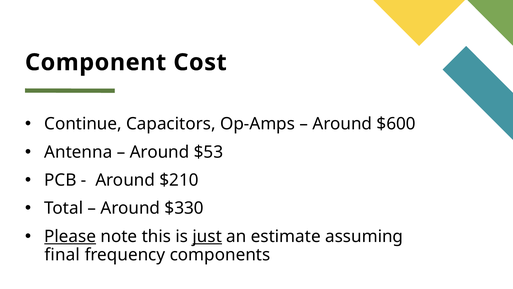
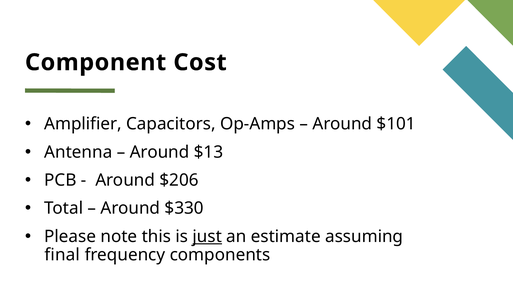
Continue: Continue -> Amplifier
$600: $600 -> $101
$53: $53 -> $13
$210: $210 -> $206
Please underline: present -> none
